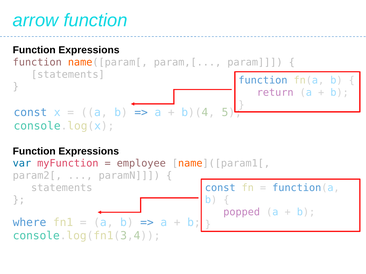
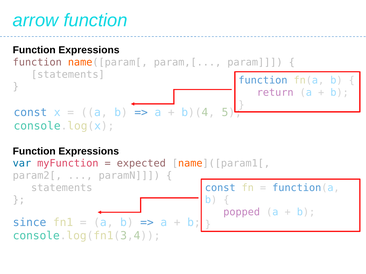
employee: employee -> expected
where: where -> since
